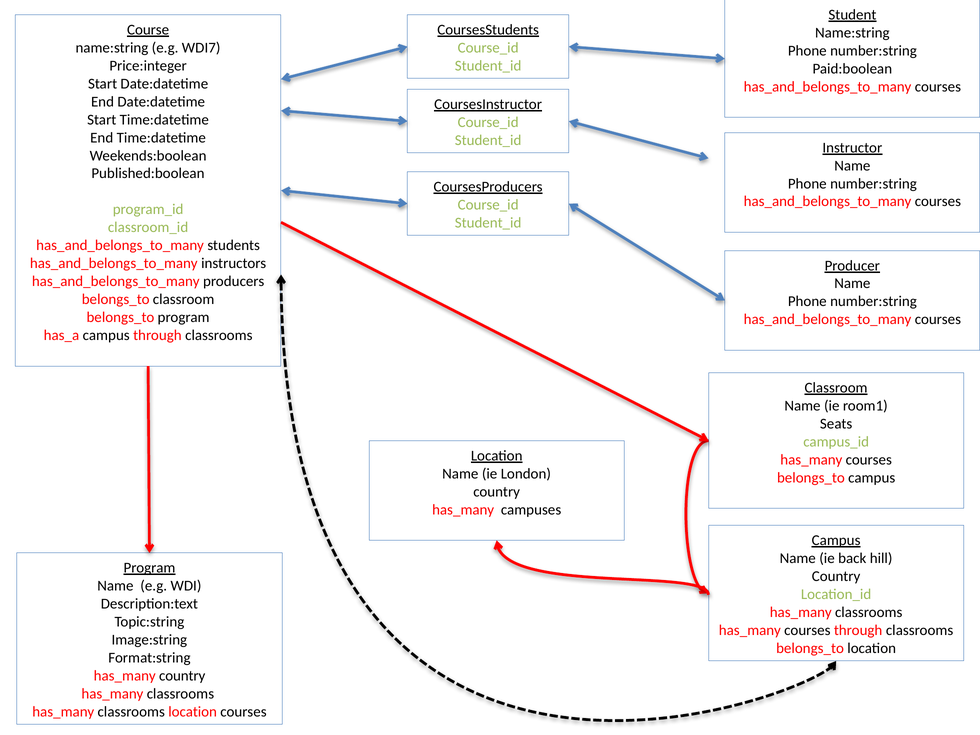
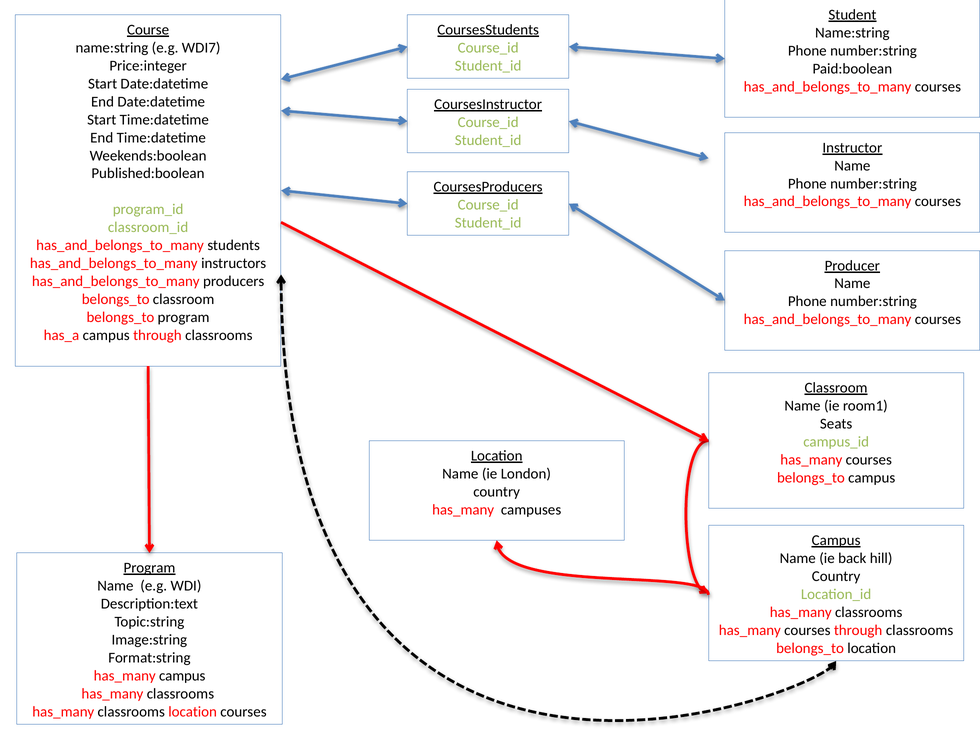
has_many country: country -> campus
